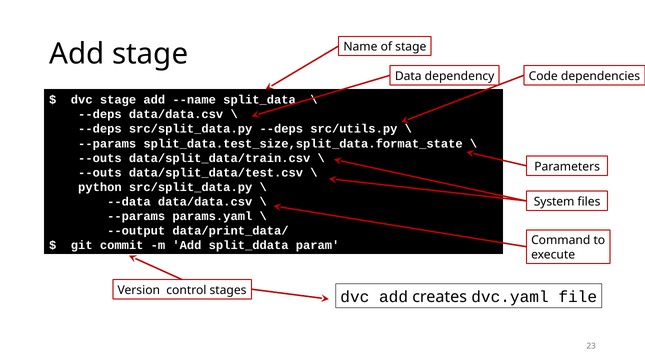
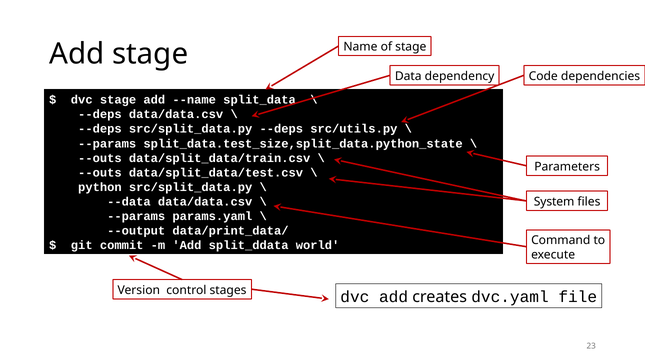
split_data.test_size,split_data.format_state: split_data.test_size,split_data.format_state -> split_data.test_size,split_data.python_state
param: param -> world
